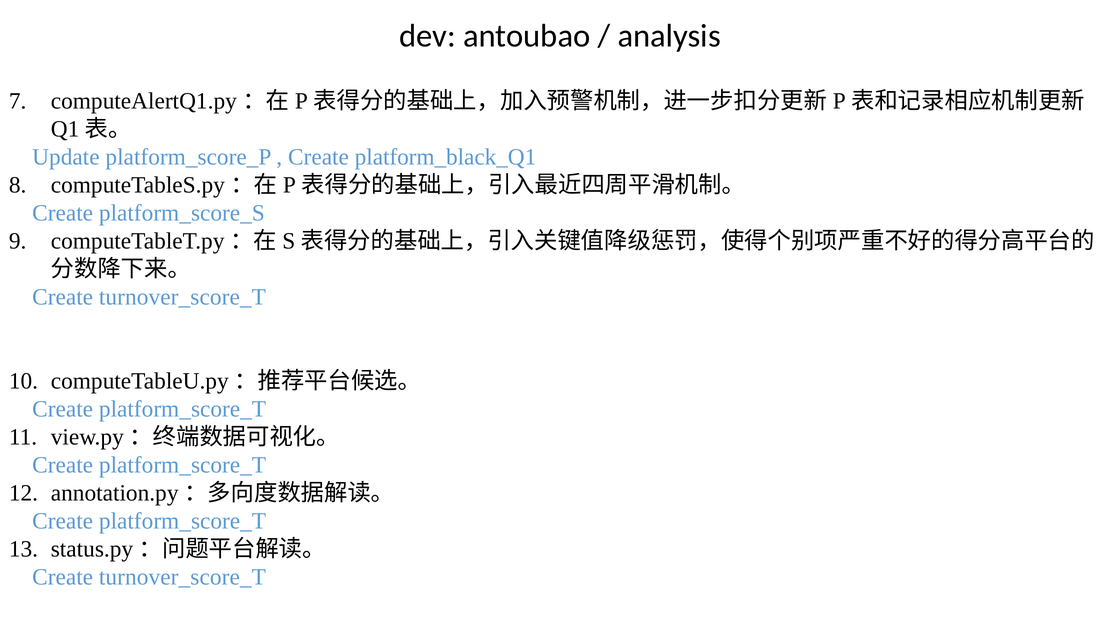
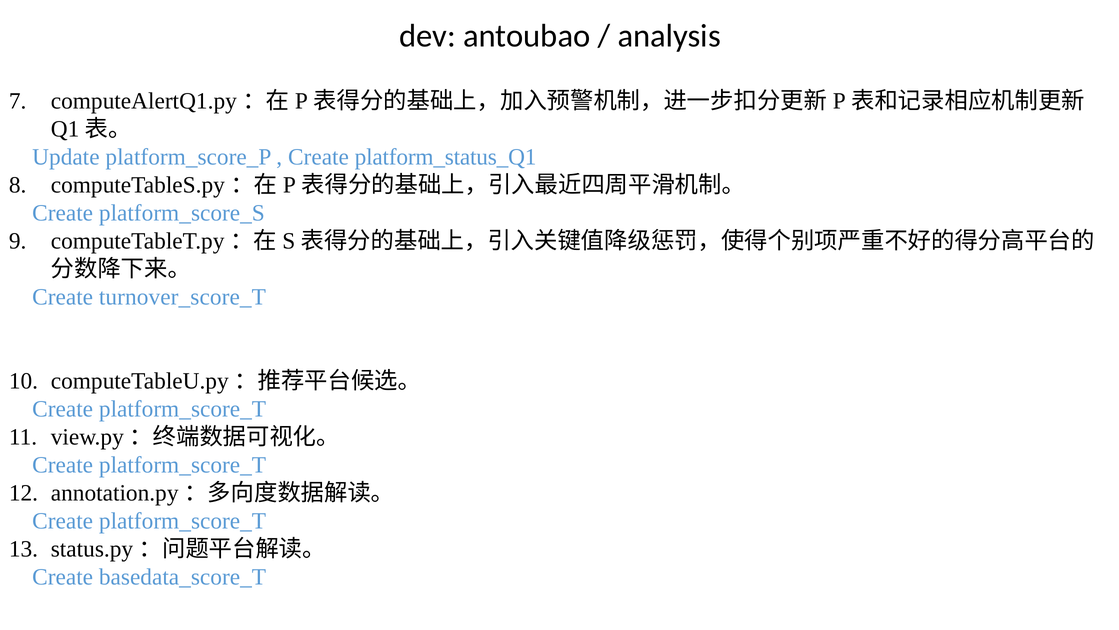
platform_black_Q1: platform_black_Q1 -> platform_status_Q1
turnover_score_T at (182, 577): turnover_score_T -> basedata_score_T
